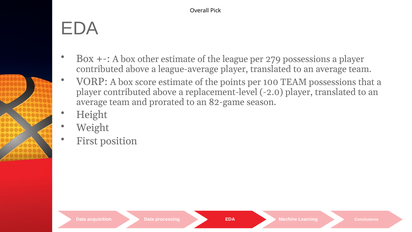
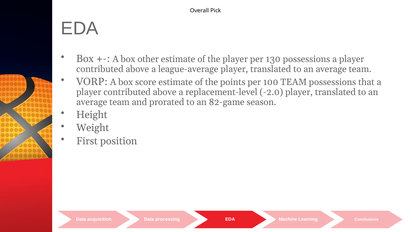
the league: league -> player
279: 279 -> 130
